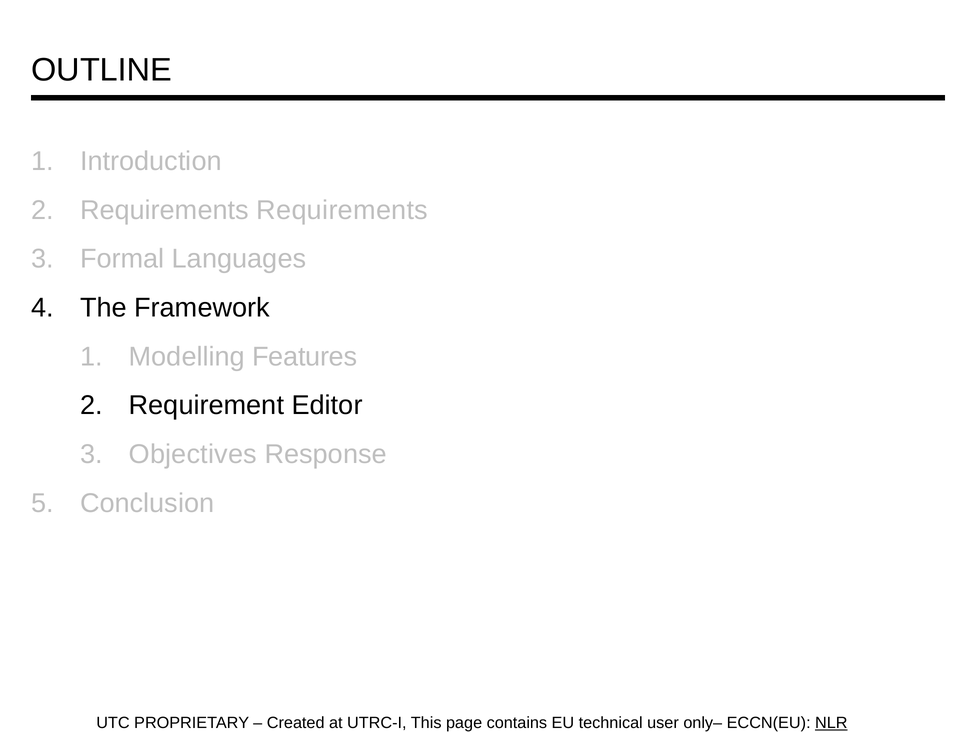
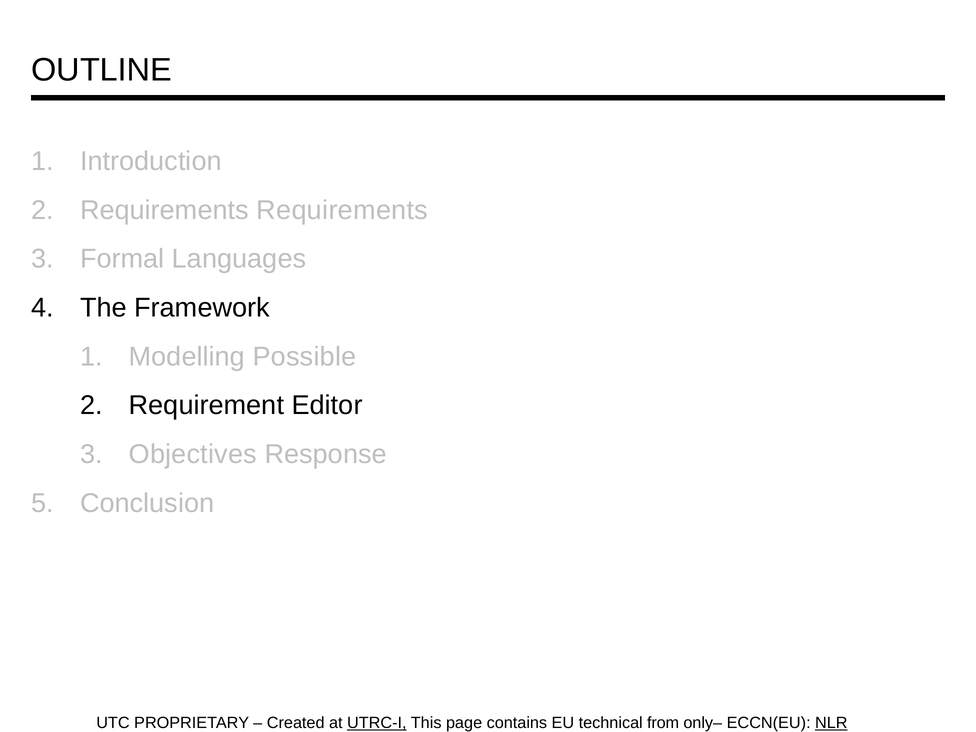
Features: Features -> Possible
UTRC-I underline: none -> present
user: user -> from
